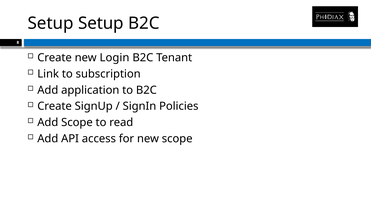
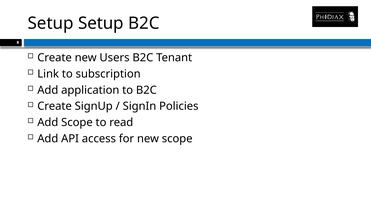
Login: Login -> Users
